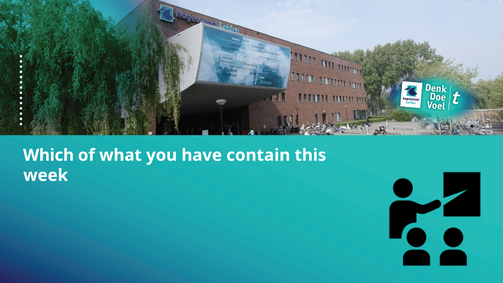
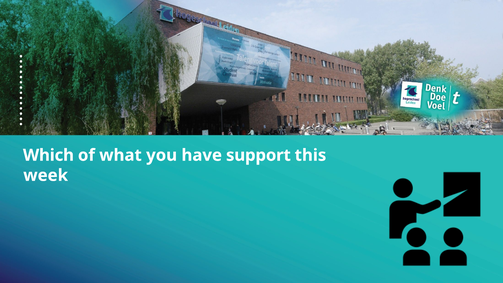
contain: contain -> support
